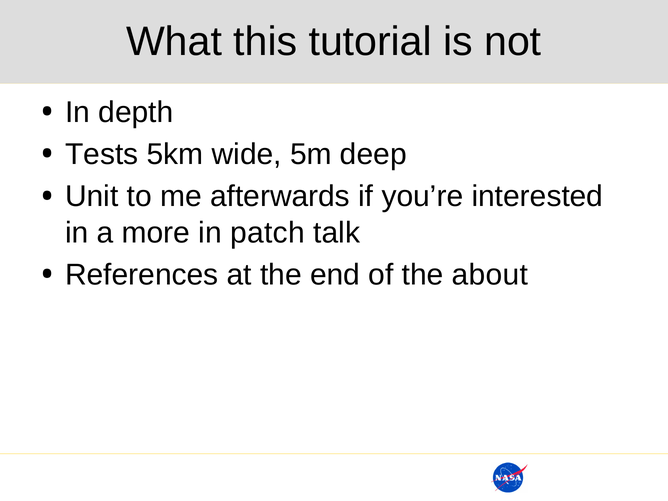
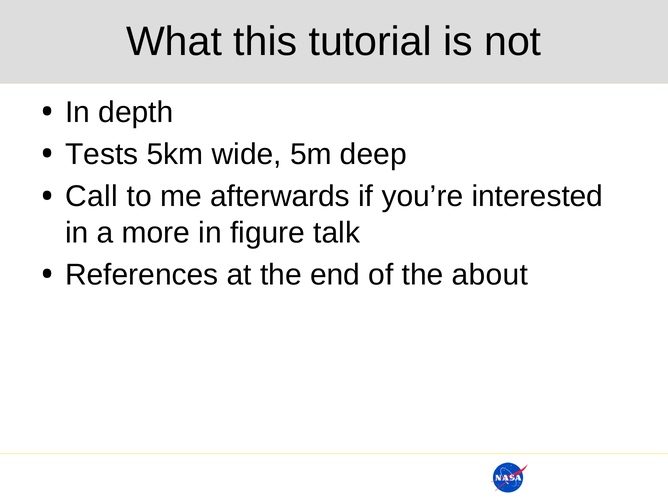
Unit: Unit -> Call
patch: patch -> figure
